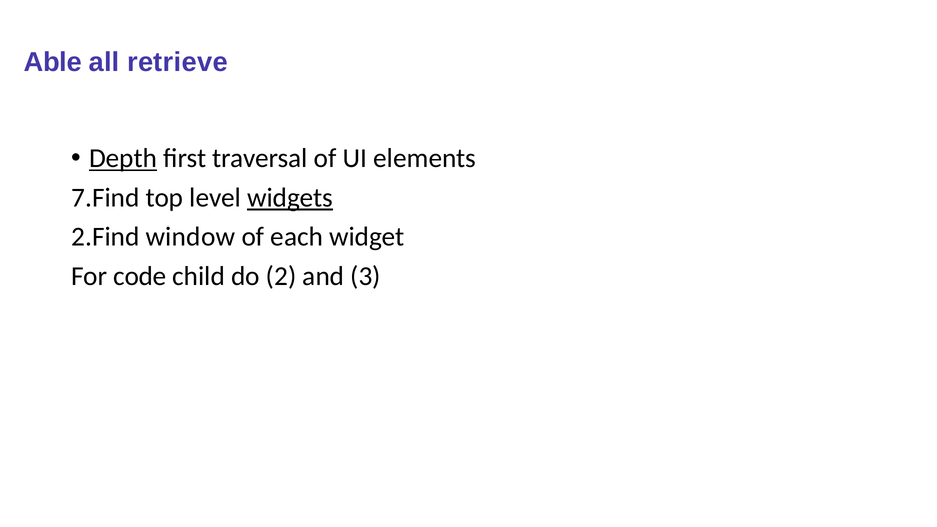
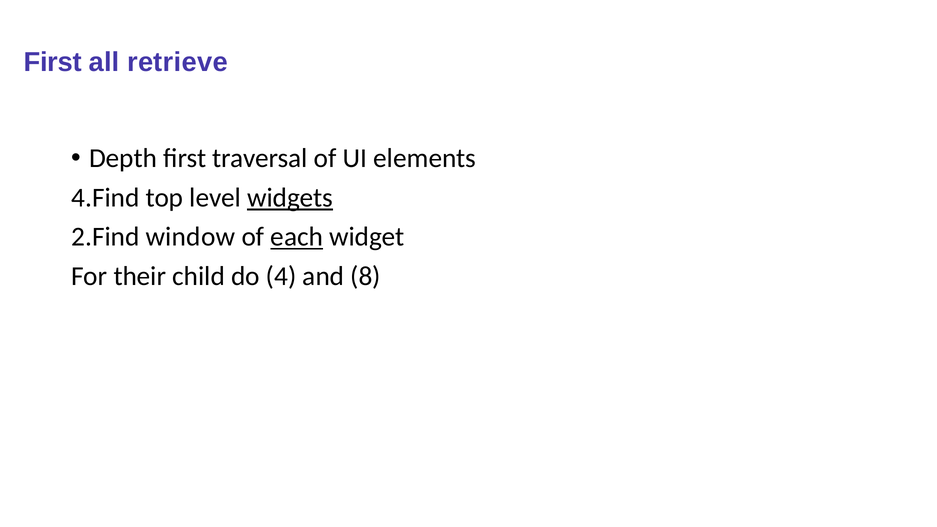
Able at (53, 62): Able -> First
Depth underline: present -> none
7.Find: 7.Find -> 4.Find
each underline: none -> present
code: code -> their
2: 2 -> 4
3: 3 -> 8
